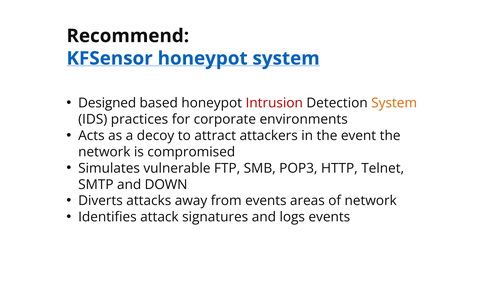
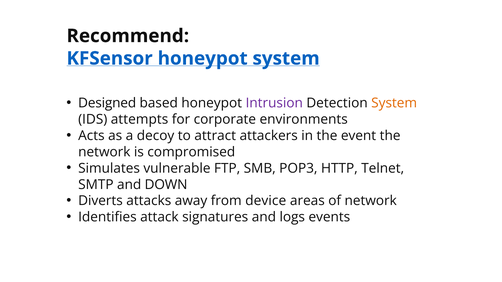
Intrusion colour: red -> purple
practices: practices -> attempts
from events: events -> device
